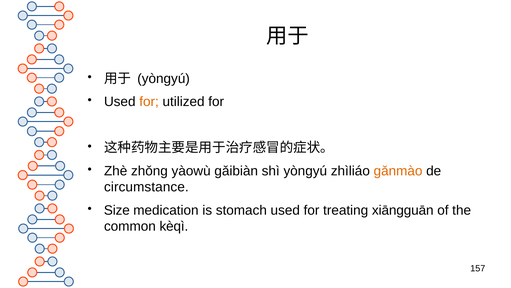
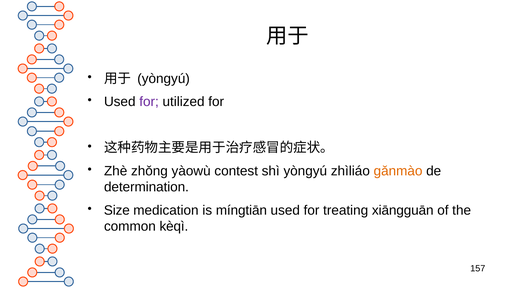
for at (149, 101) colour: orange -> purple
gǎibiàn: gǎibiàn -> contest
circumstance: circumstance -> determination
stomach: stomach -> míngtiān
